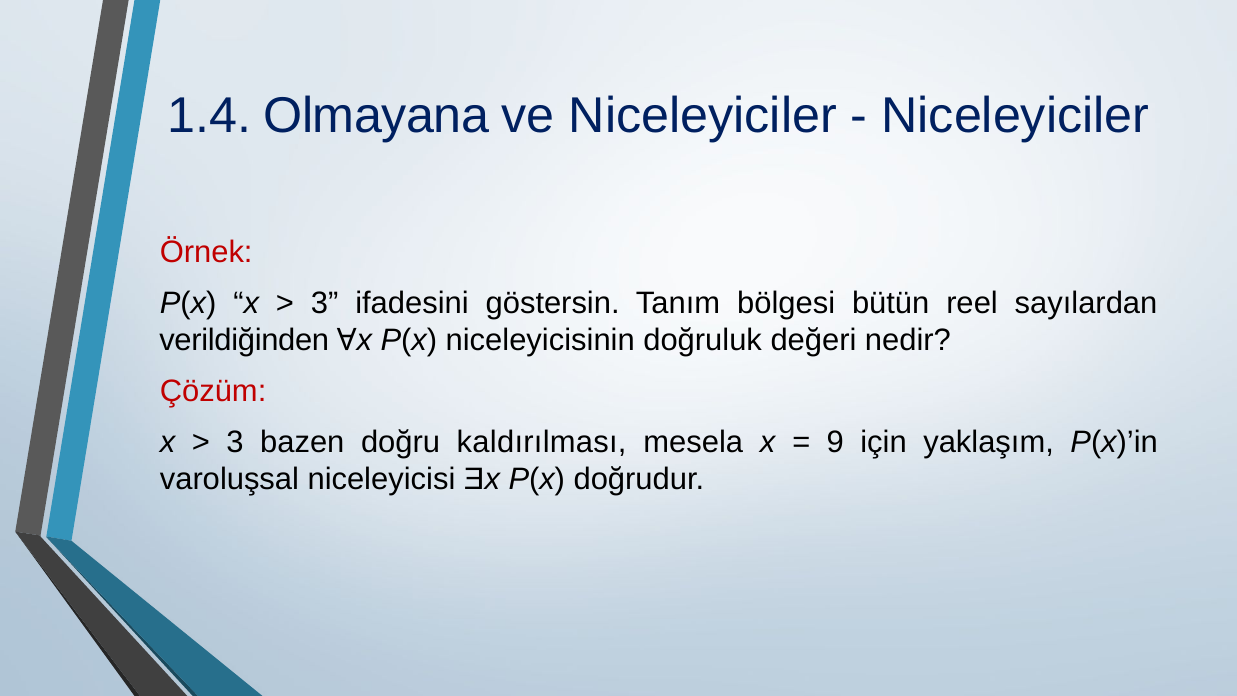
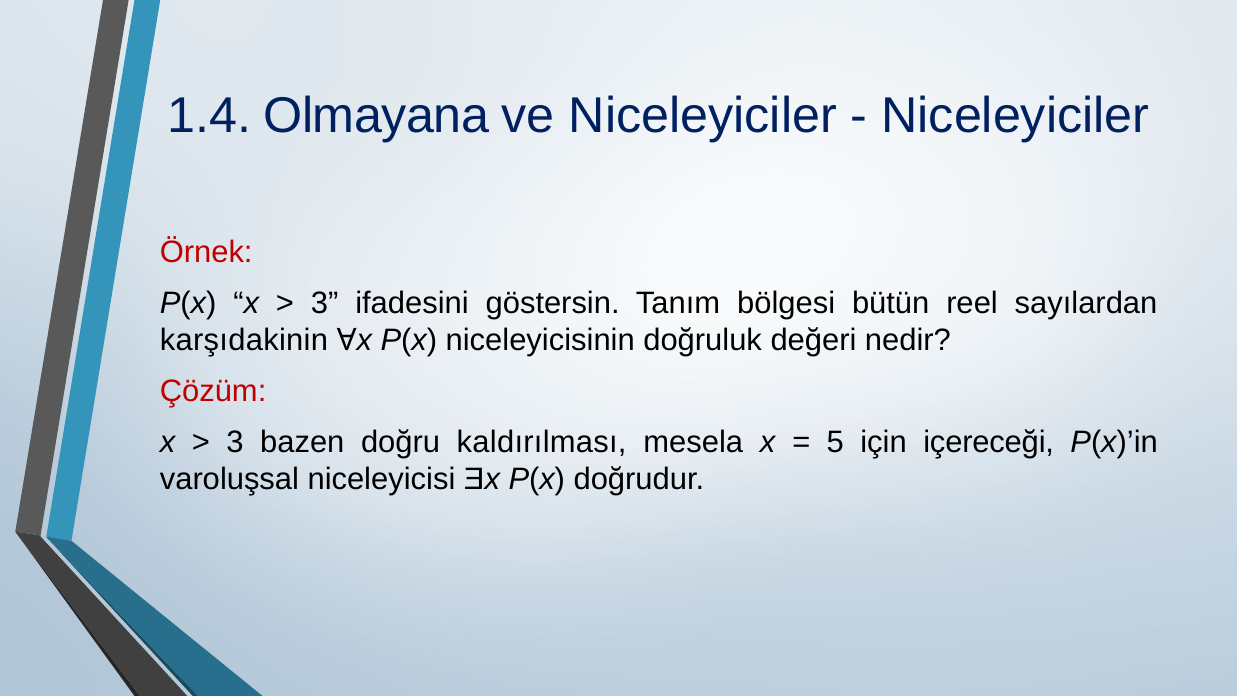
verildiğinden: verildiğinden -> karşıdakinin
9: 9 -> 5
yaklaşım: yaklaşım -> içereceği
